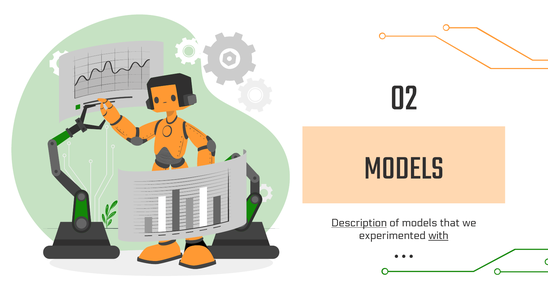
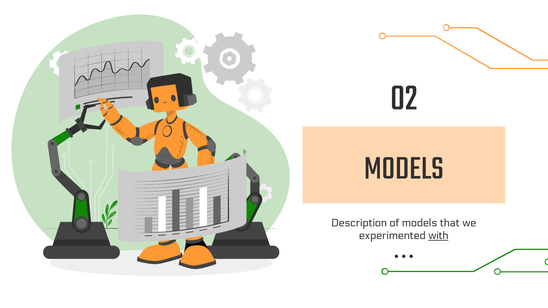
Description underline: present -> none
